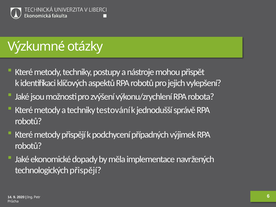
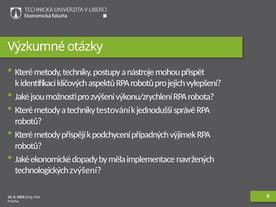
technologických přispějí: přispějí -> zvýšení
